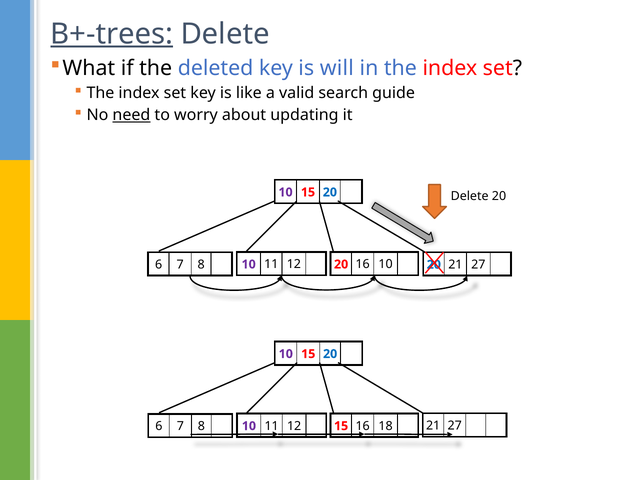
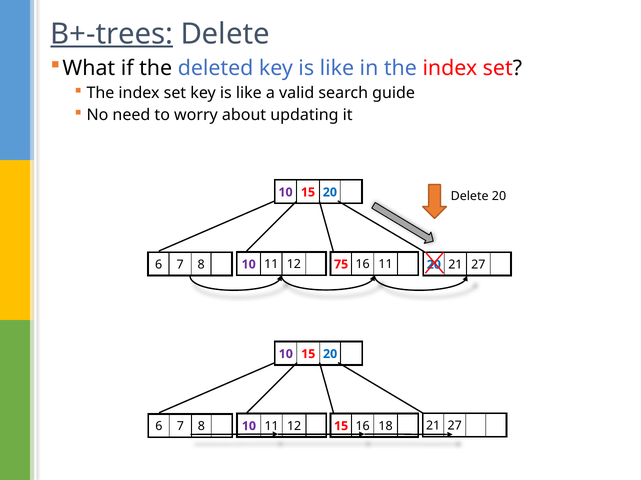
deleted key is will: will -> like
need underline: present -> none
12 20: 20 -> 75
16 10: 10 -> 11
